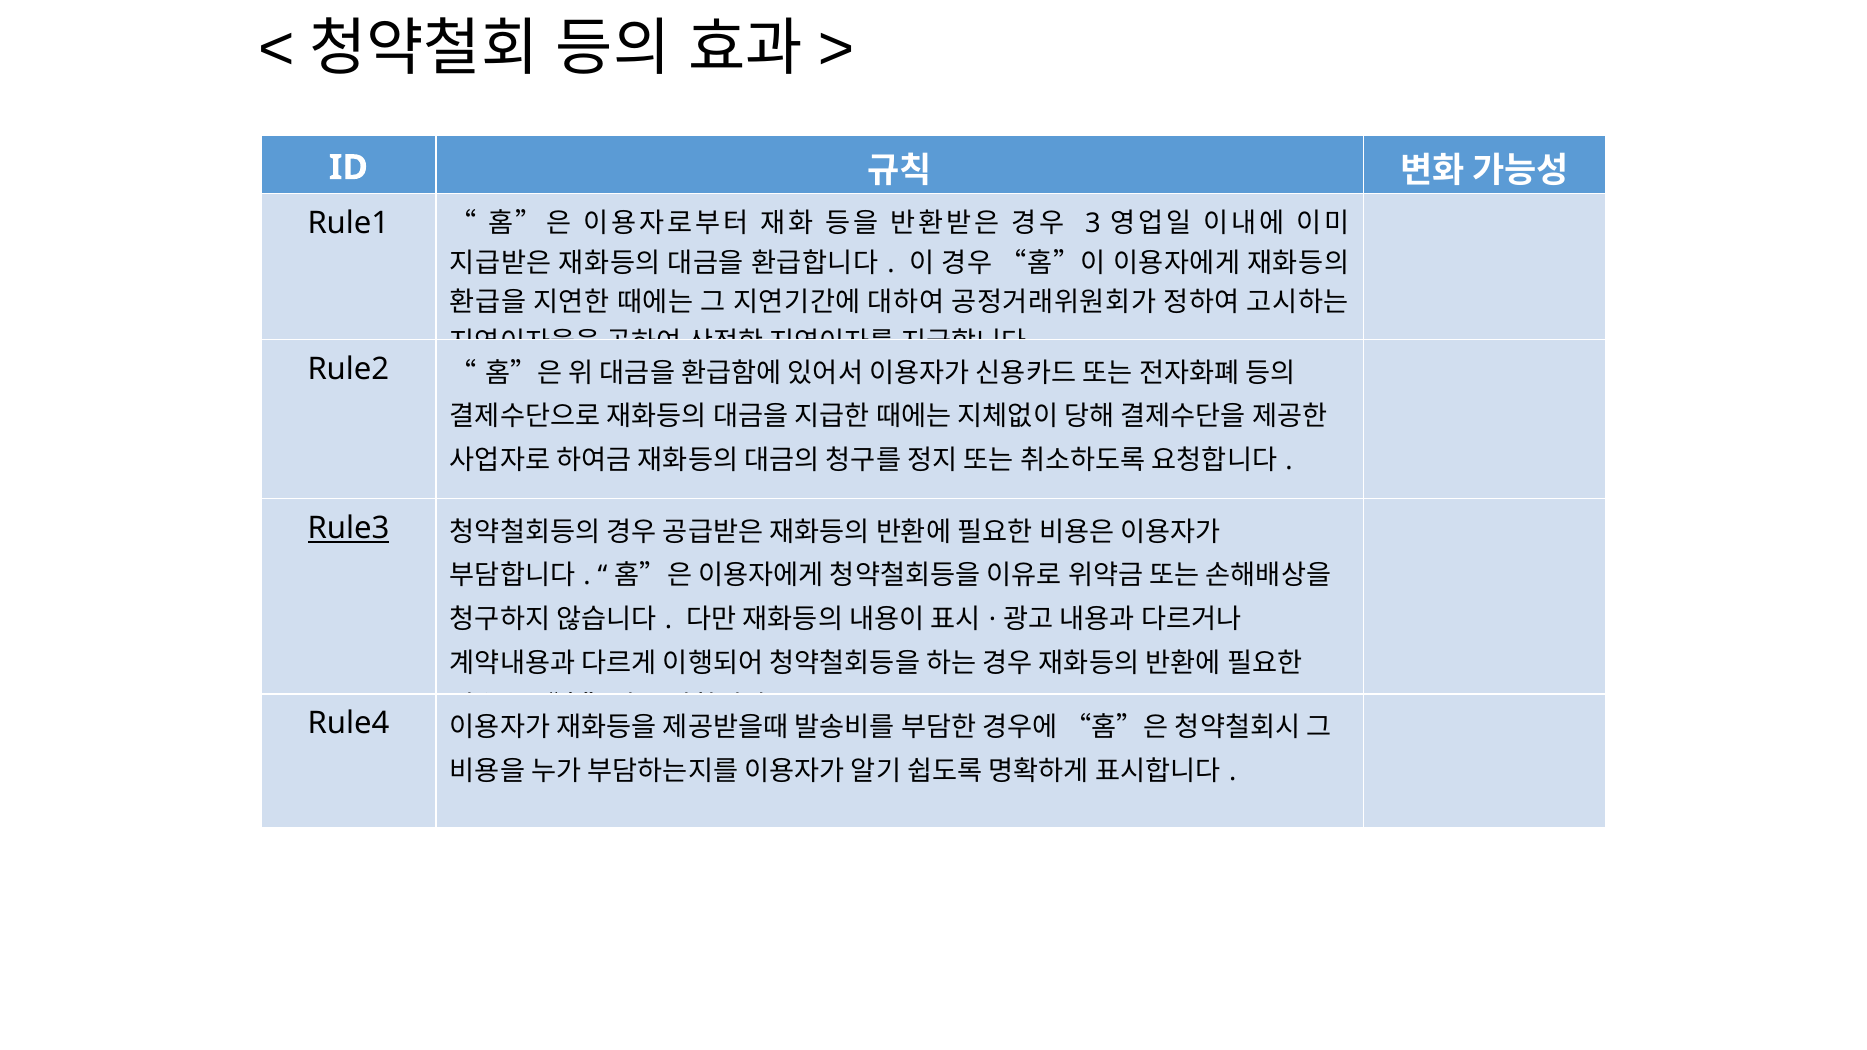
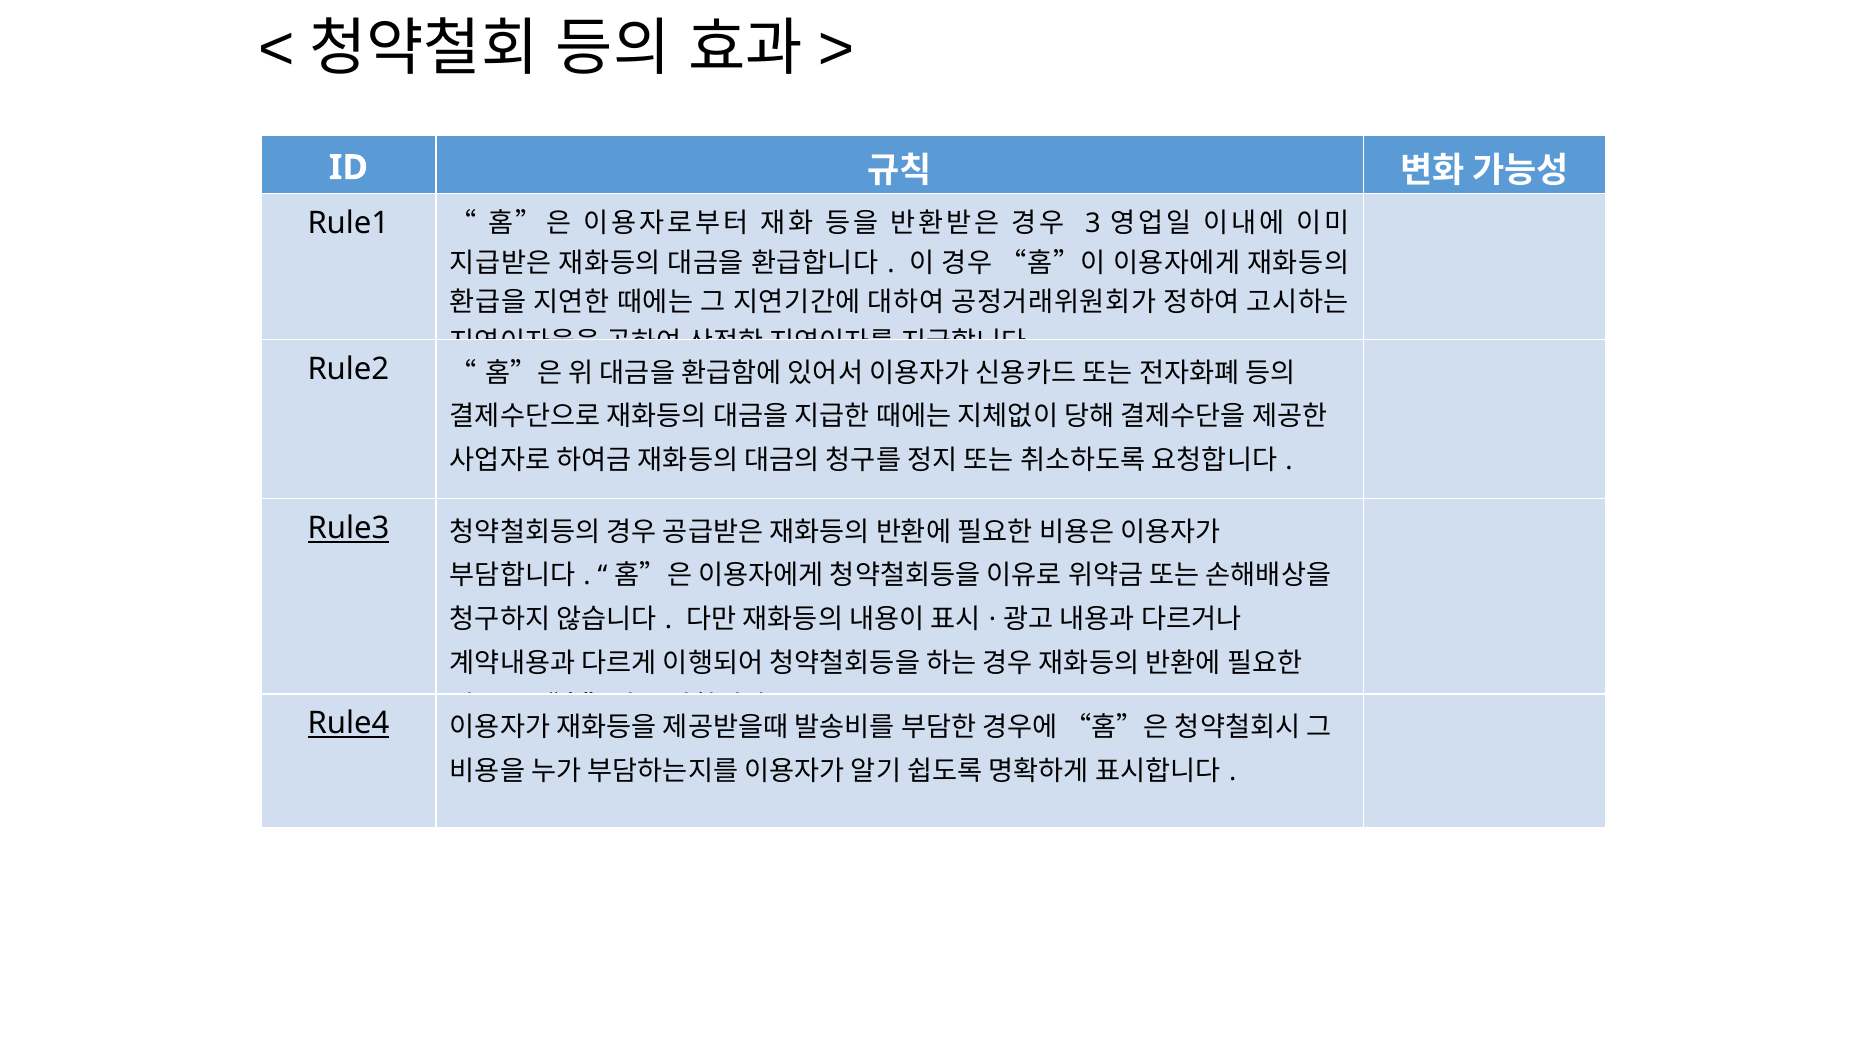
Rule4 underline: none -> present
